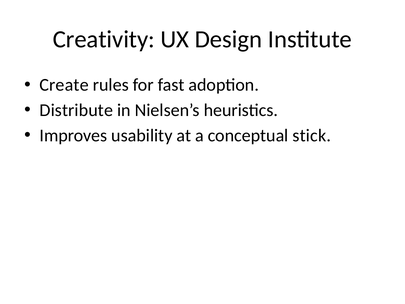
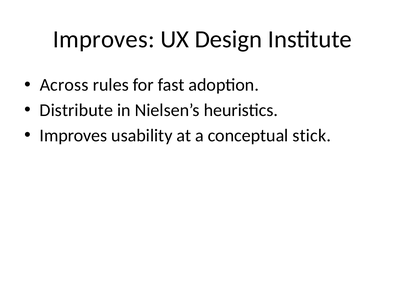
Creativity at (104, 39): Creativity -> Improves
Create: Create -> Across
